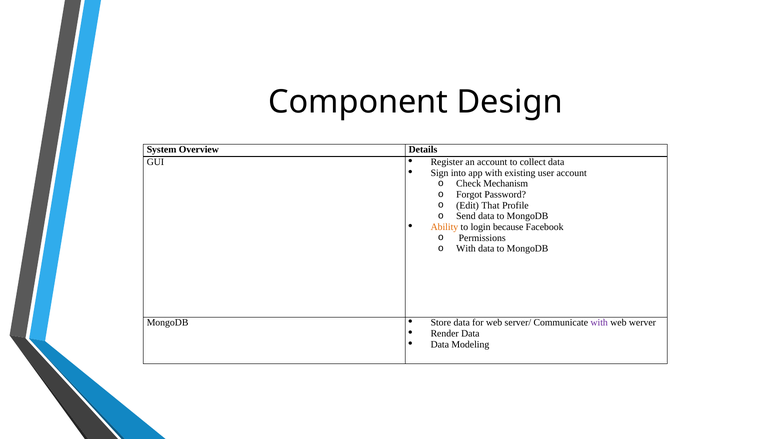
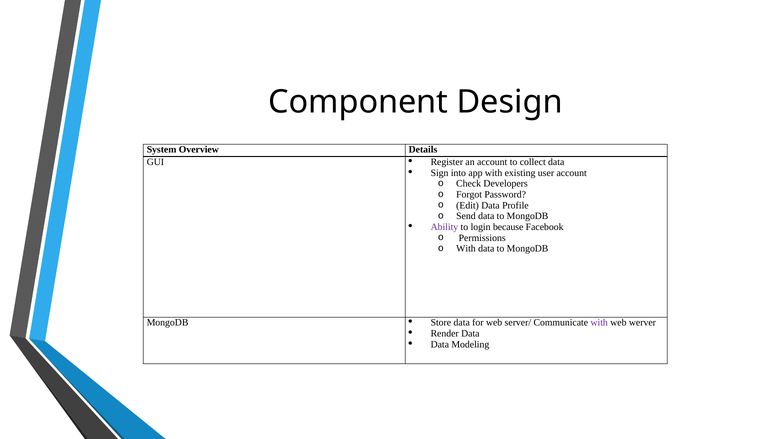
Mechanism: Mechanism -> Developers
Edit That: That -> Data
Ability colour: orange -> purple
